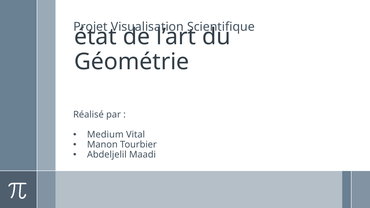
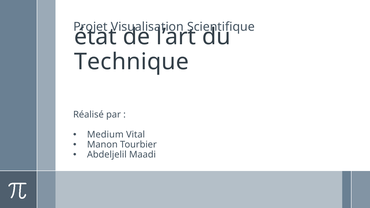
Géométrie: Géométrie -> Technique
